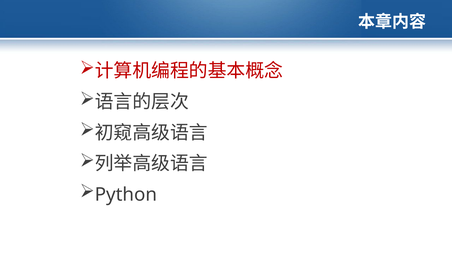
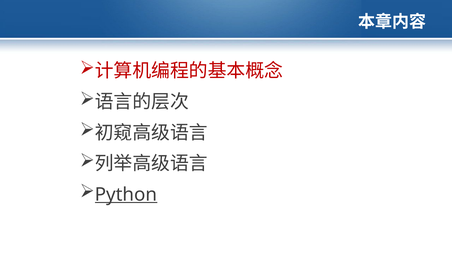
Python underline: none -> present
